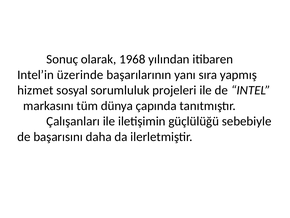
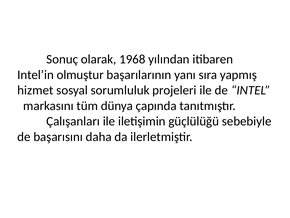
üzerinde: üzerinde -> olmuştur
